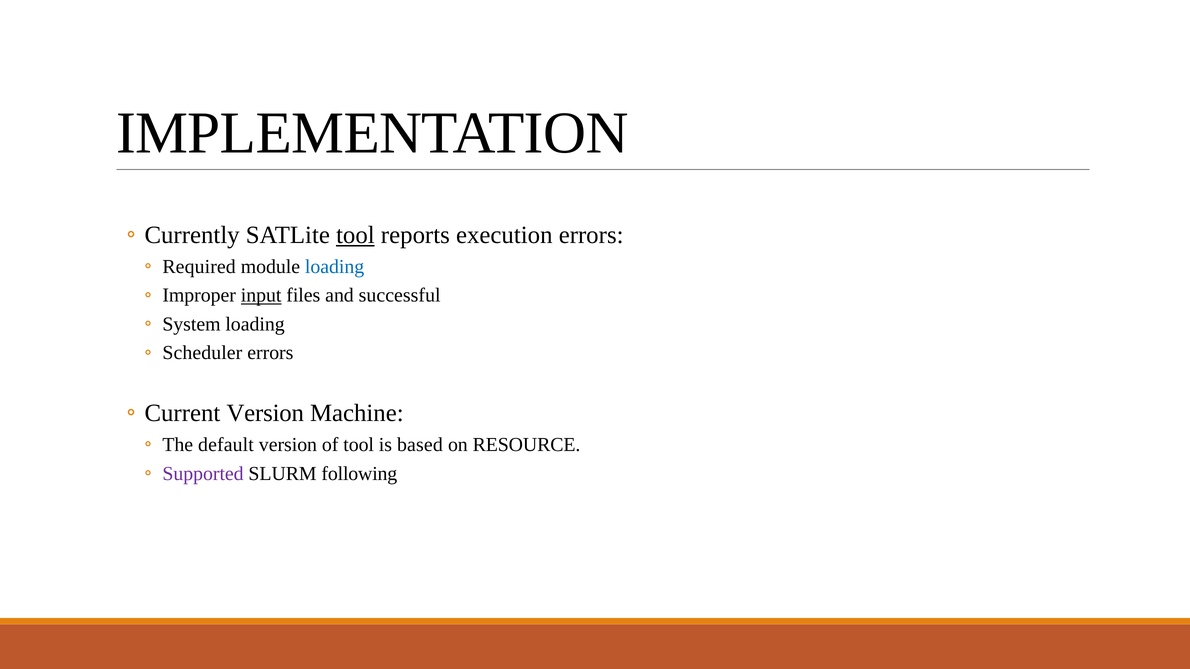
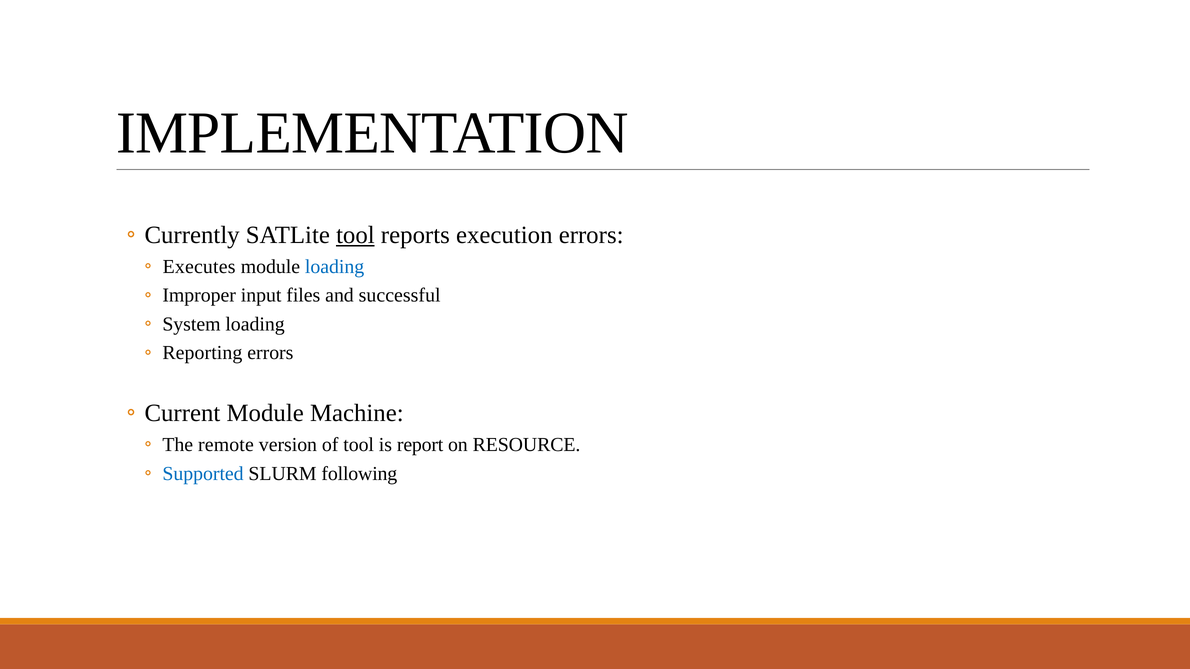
Required: Required -> Executes
input underline: present -> none
Scheduler: Scheduler -> Reporting
Current Version: Version -> Module
default: default -> remote
based: based -> report
Supported colour: purple -> blue
